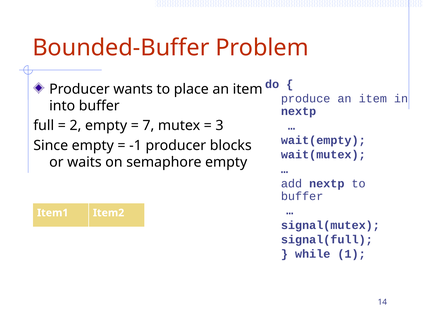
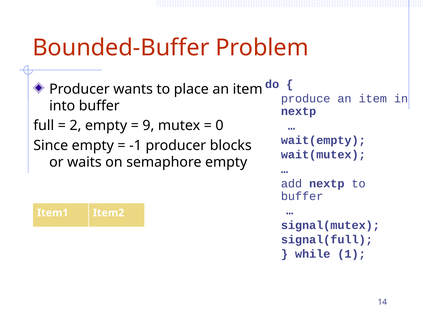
7: 7 -> 9
3: 3 -> 0
